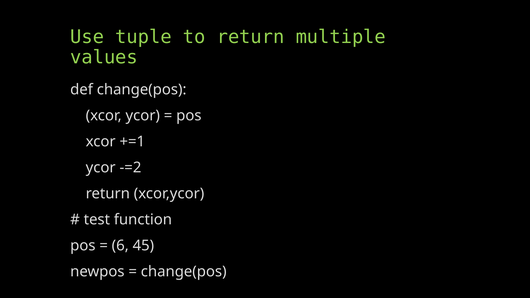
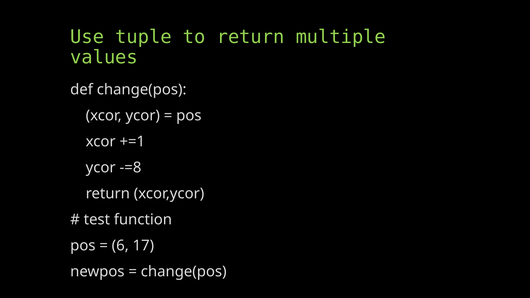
-=2: -=2 -> -=8
45: 45 -> 17
